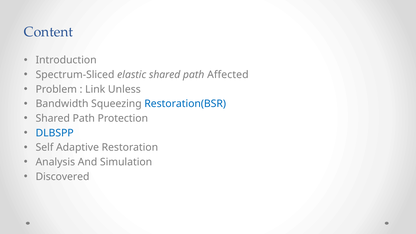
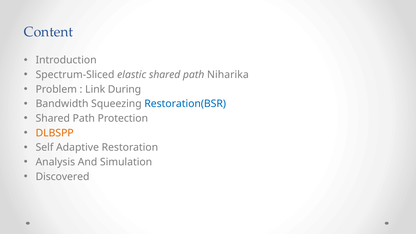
Affected: Affected -> Niharika
Unless: Unless -> During
DLBSPP colour: blue -> orange
